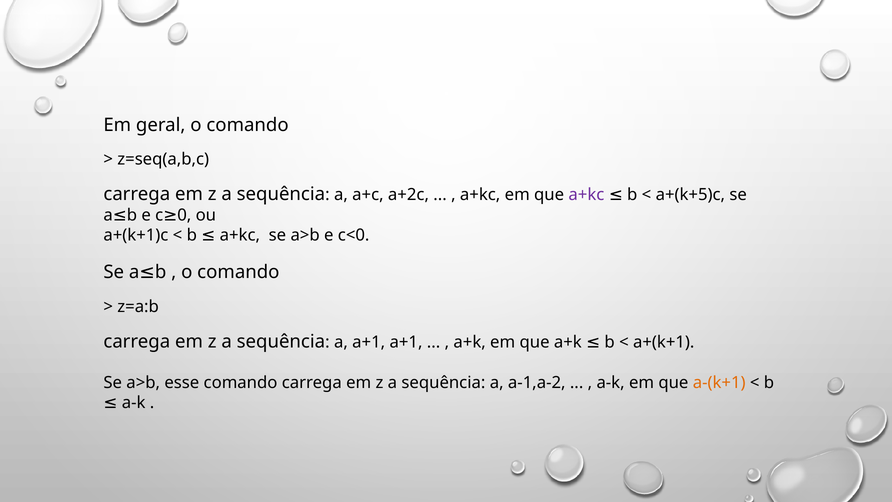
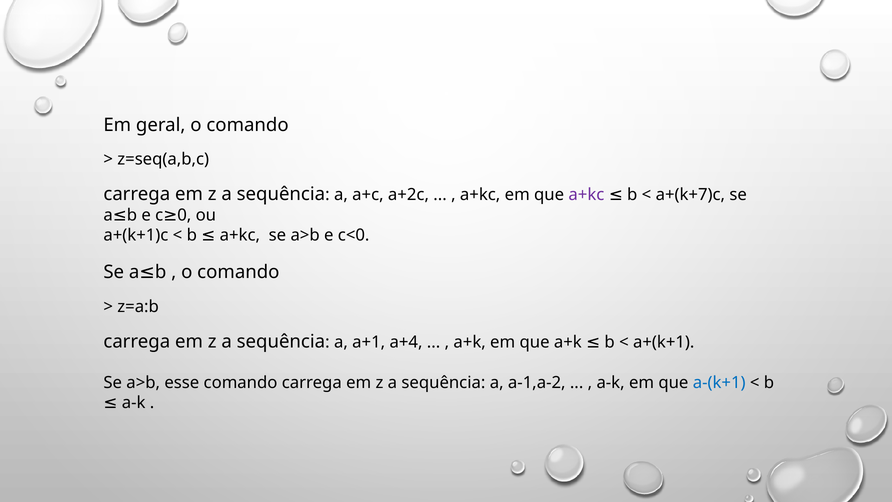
a+(k+5)c: a+(k+5)c -> a+(k+7)c
a+1 a+1: a+1 -> a+4
a-(k+1 colour: orange -> blue
